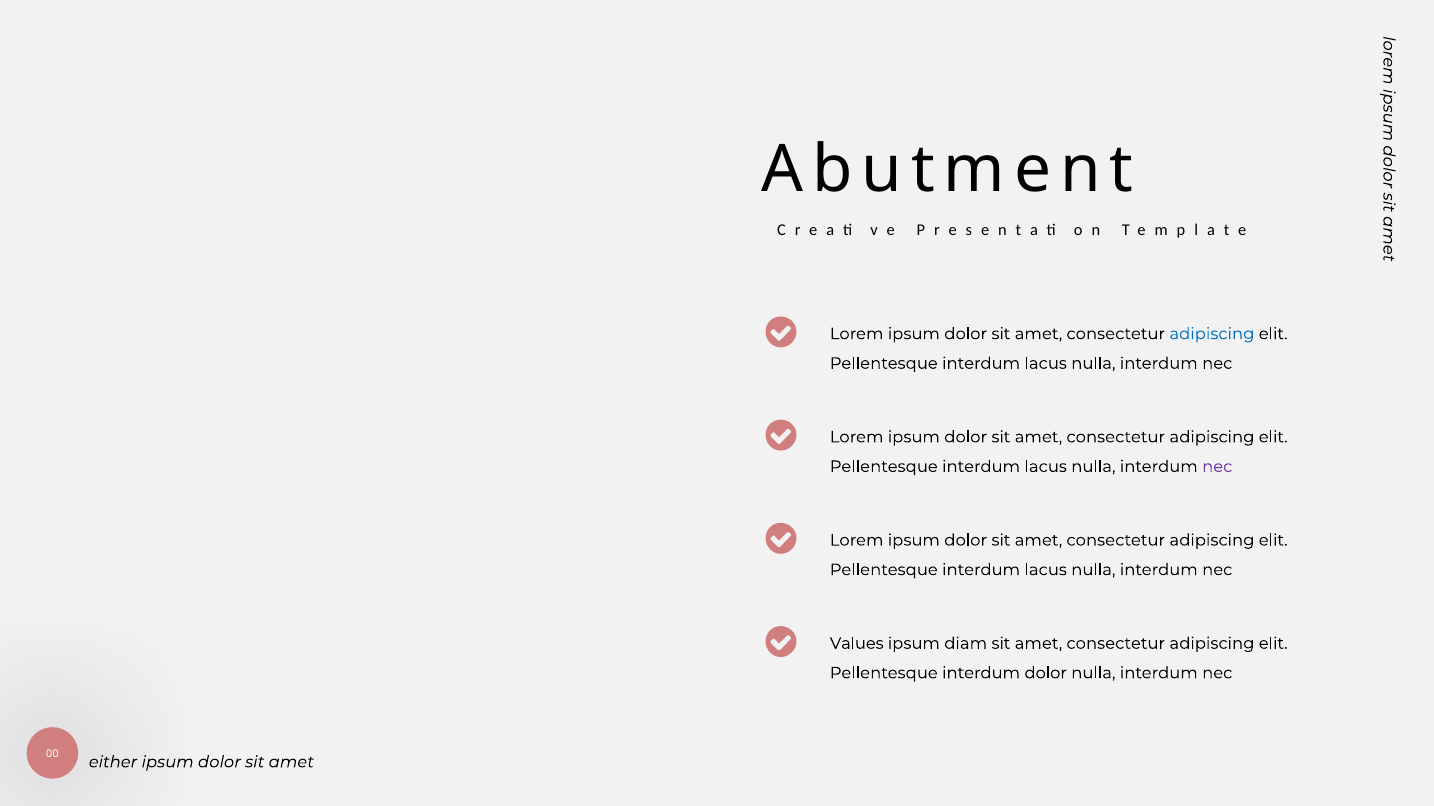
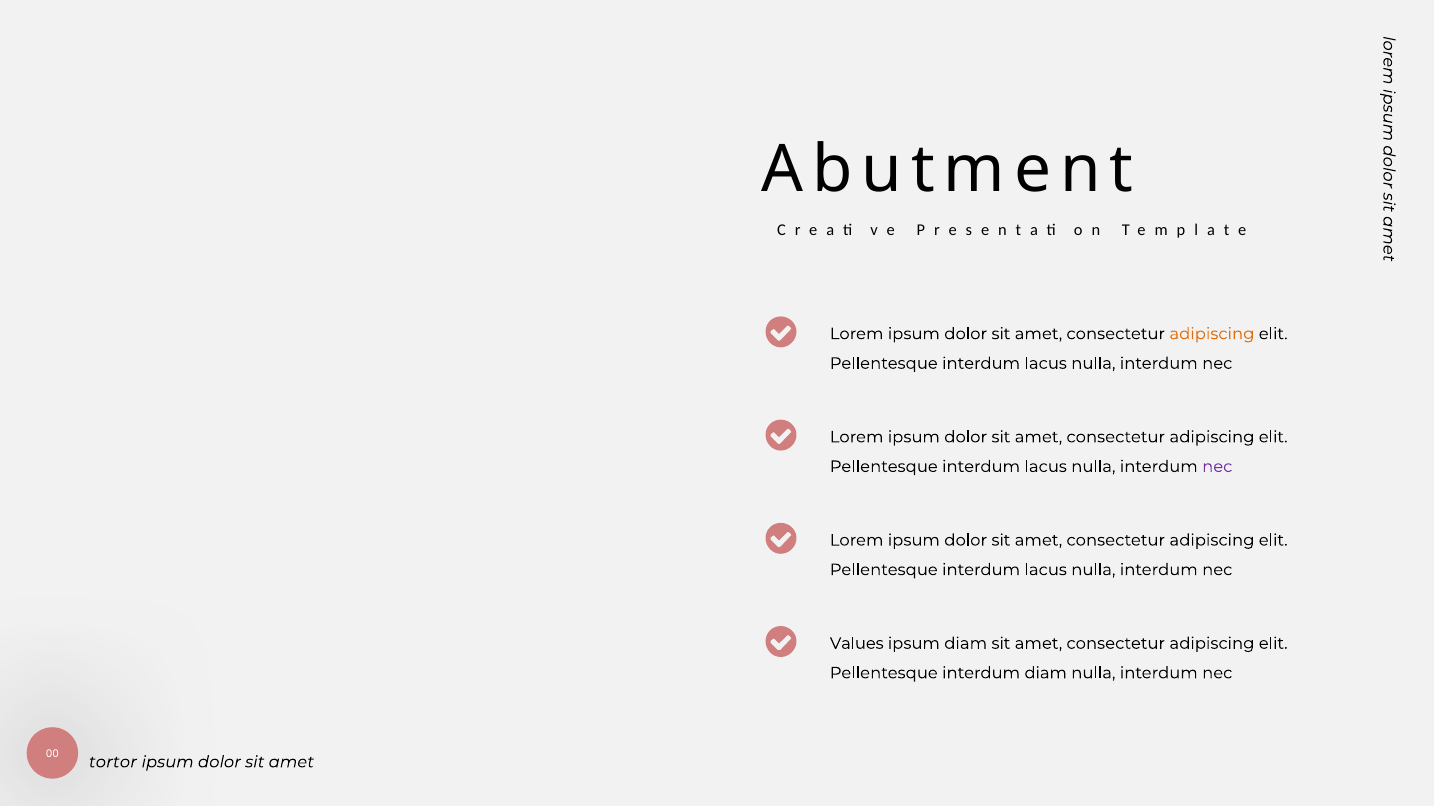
adipiscing at (1212, 334) colour: blue -> orange
interdum dolor: dolor -> diam
either: either -> tortor
